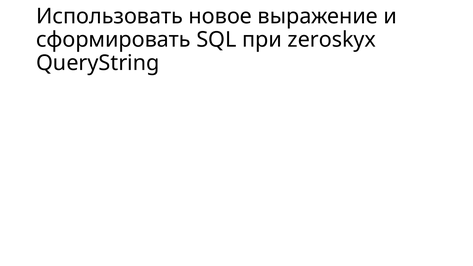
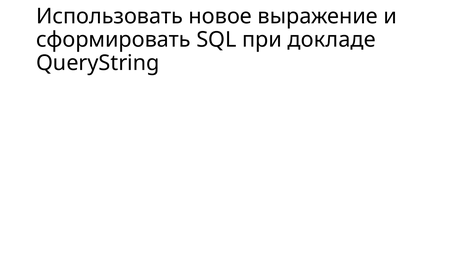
zeroskyx: zeroskyx -> докладе
